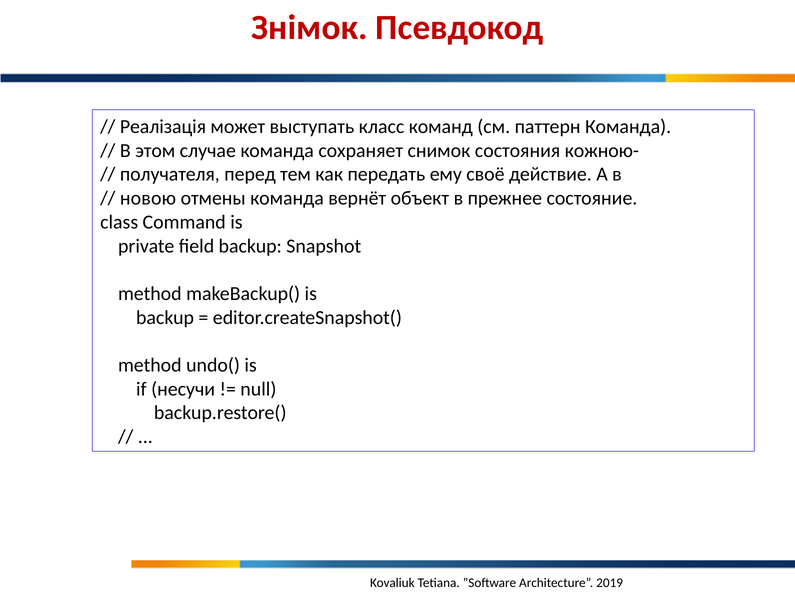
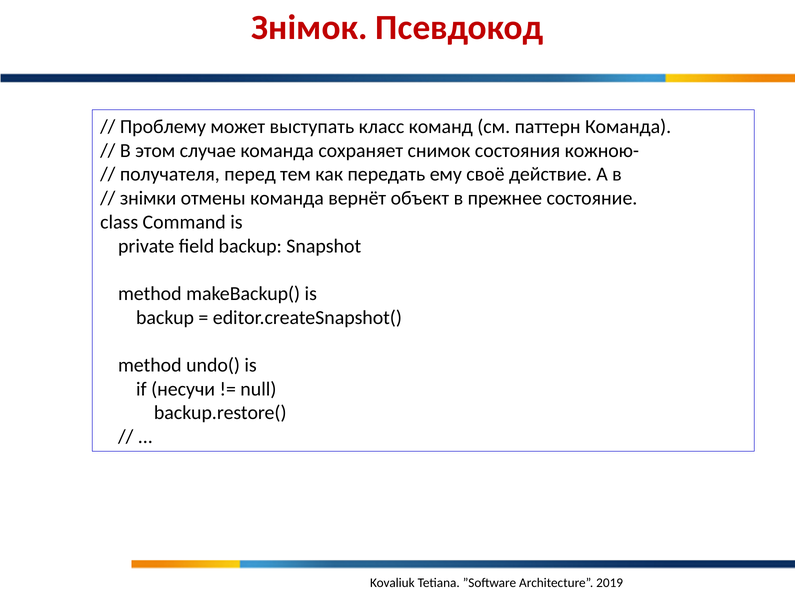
Реалізація: Реалізація -> Проблему
новою: новою -> знімки
